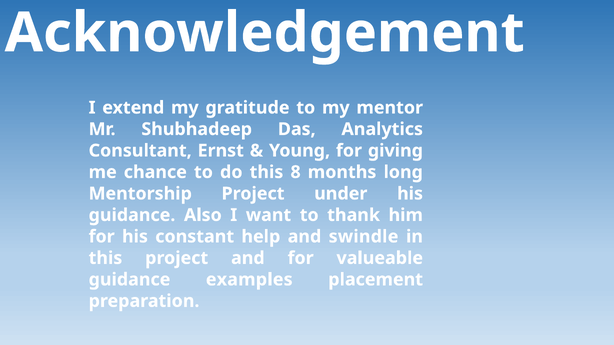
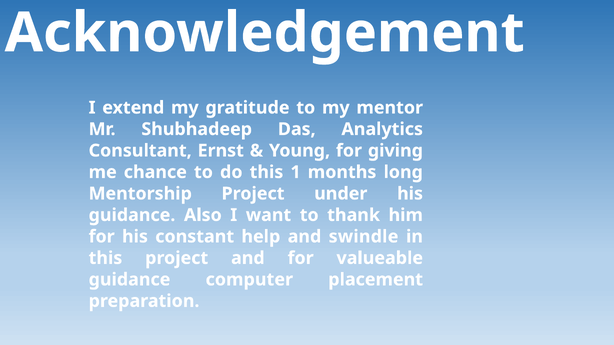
8: 8 -> 1
examples: examples -> computer
